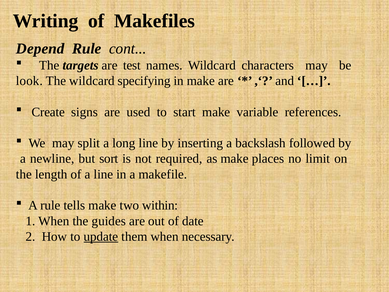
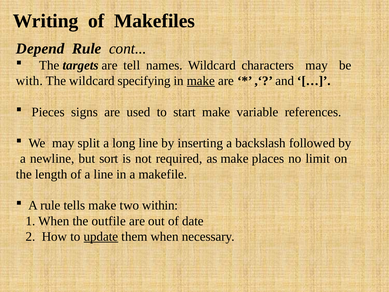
test: test -> tell
look: look -> with
make at (201, 81) underline: none -> present
Create: Create -> Pieces
guides: guides -> outfile
